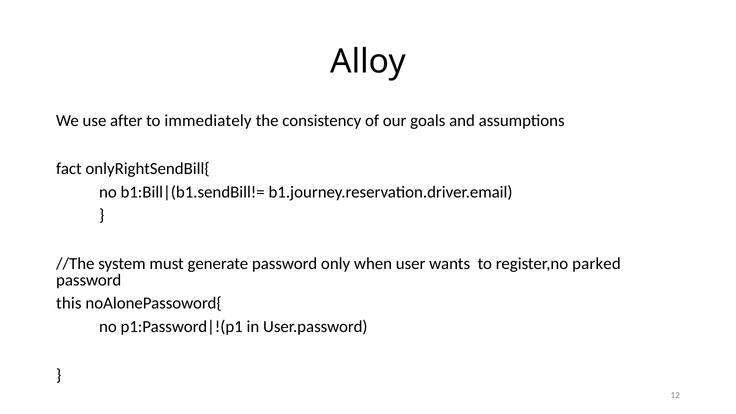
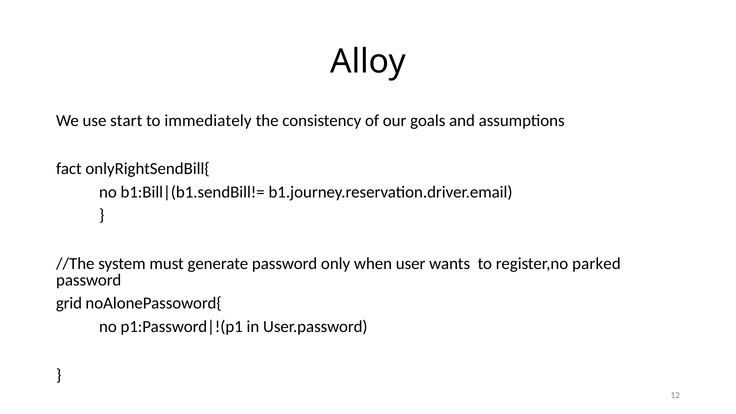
after: after -> start
this: this -> grid
